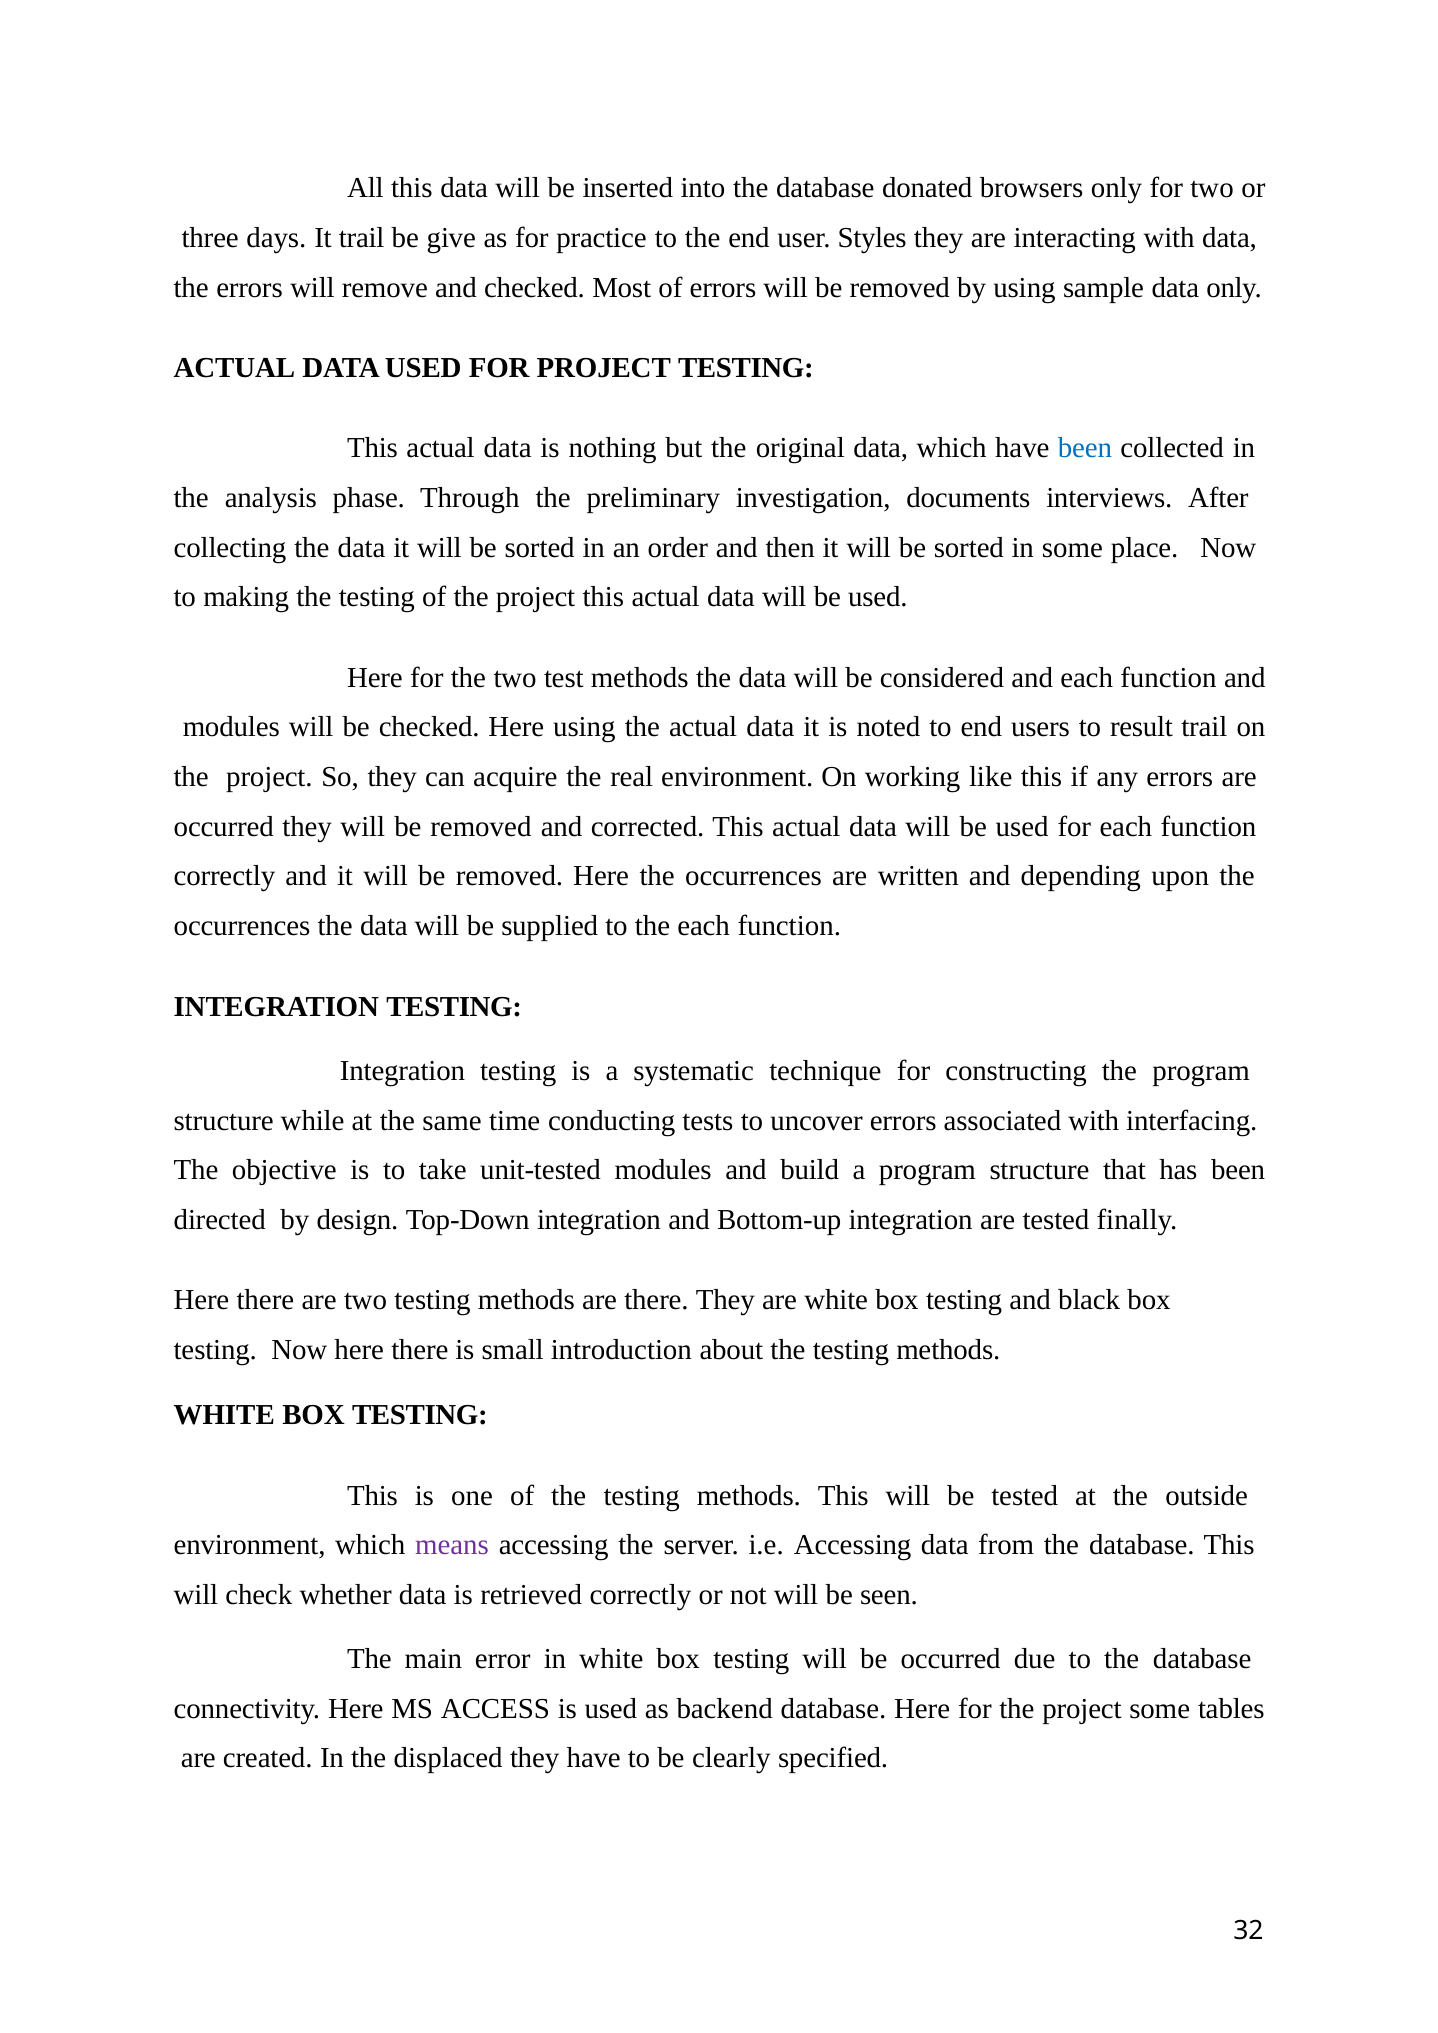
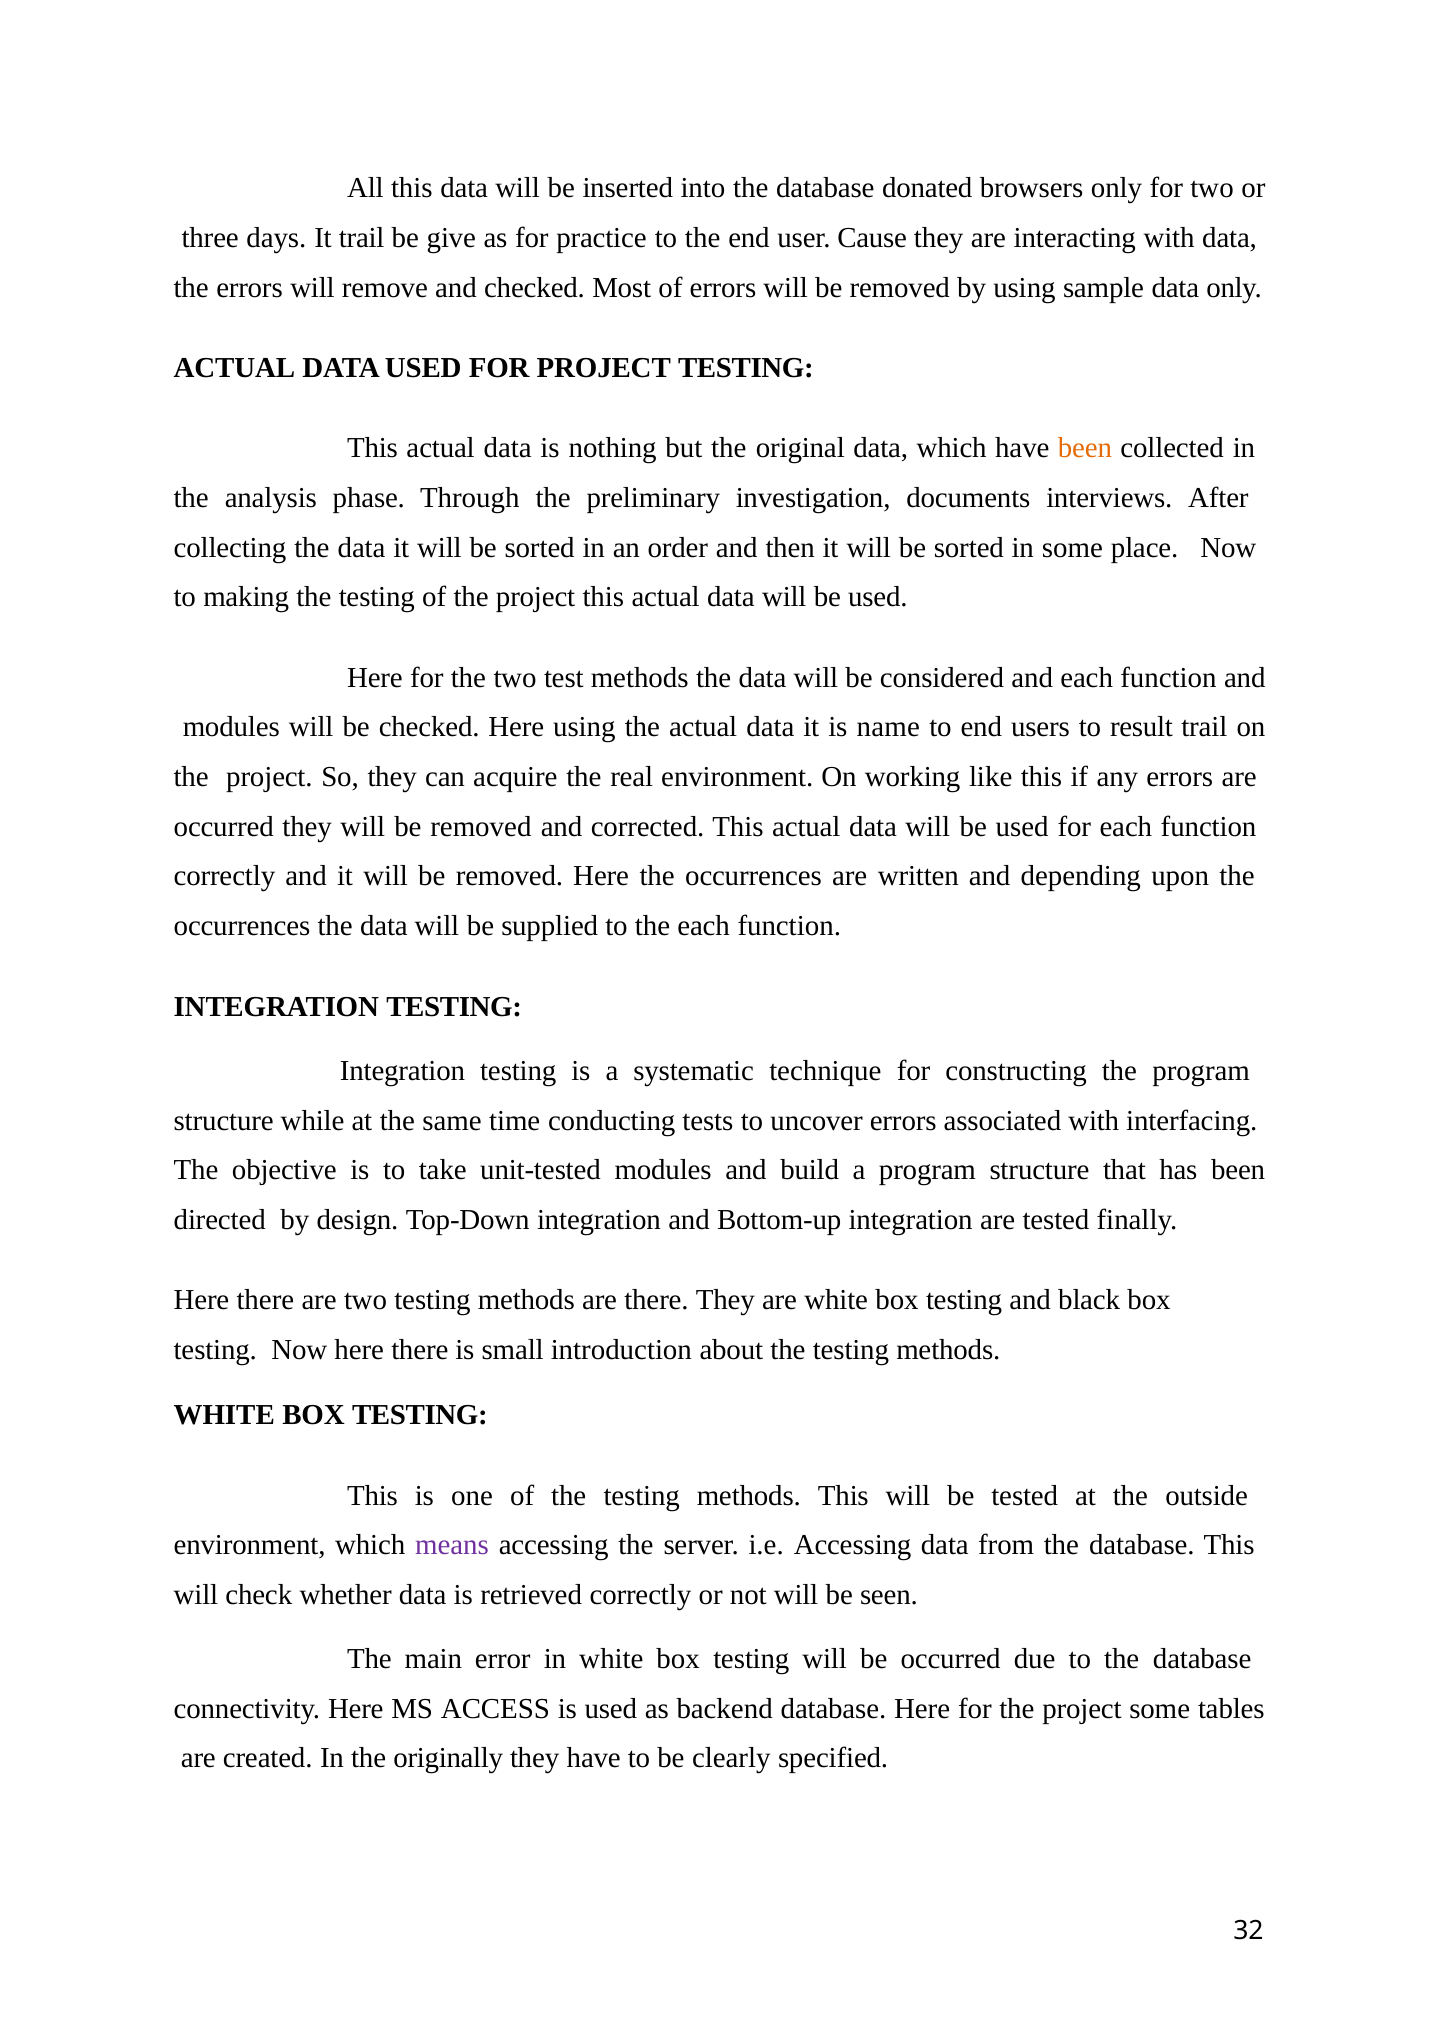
Styles: Styles -> Cause
been at (1085, 448) colour: blue -> orange
noted: noted -> name
displaced: displaced -> originally
